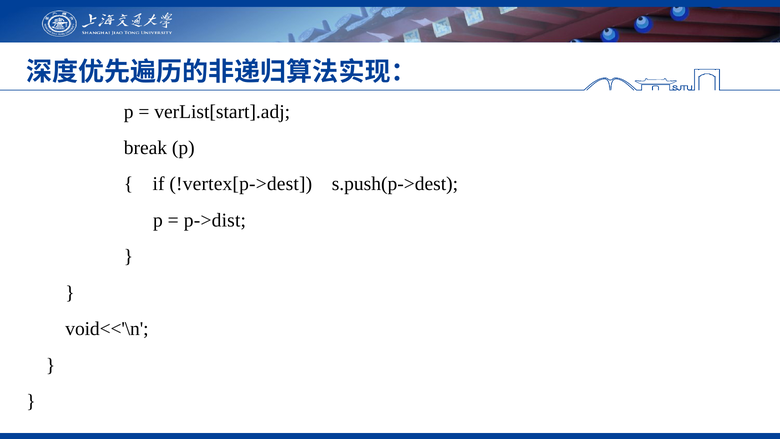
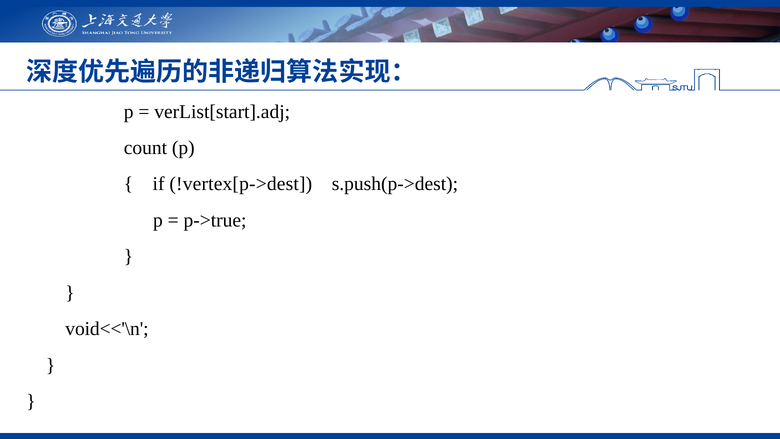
break: break -> count
p->dist: p->dist -> p->true
